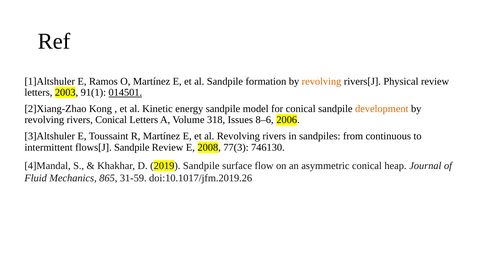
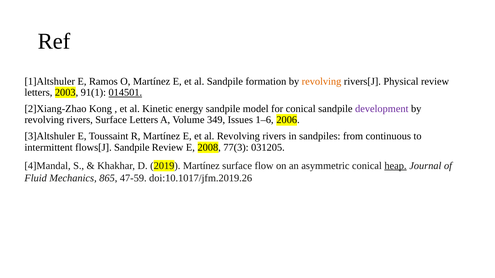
development colour: orange -> purple
rivers Conical: Conical -> Surface
318: 318 -> 349
8–6: 8–6 -> 1–6
746130: 746130 -> 031205
2019 Sandpile: Sandpile -> Martínez
heap underline: none -> present
31-59: 31-59 -> 47-59
